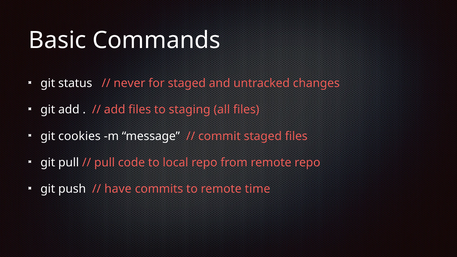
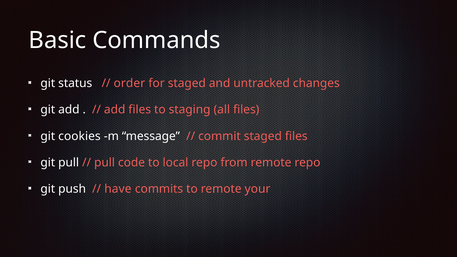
never: never -> order
time: time -> your
